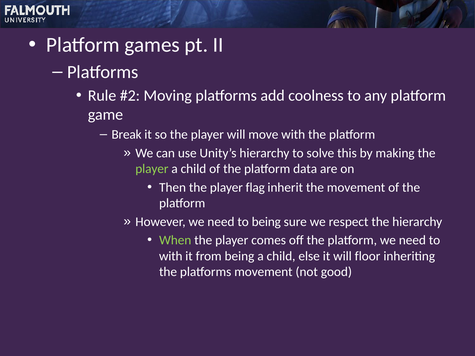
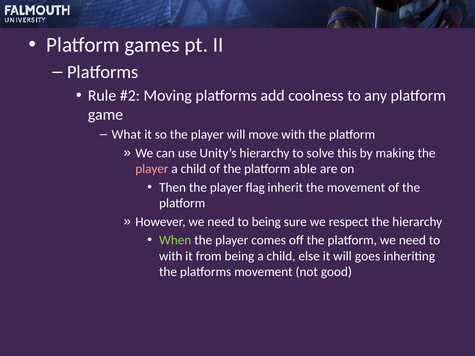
Break: Break -> What
player at (152, 169) colour: light green -> pink
data: data -> able
floor: floor -> goes
